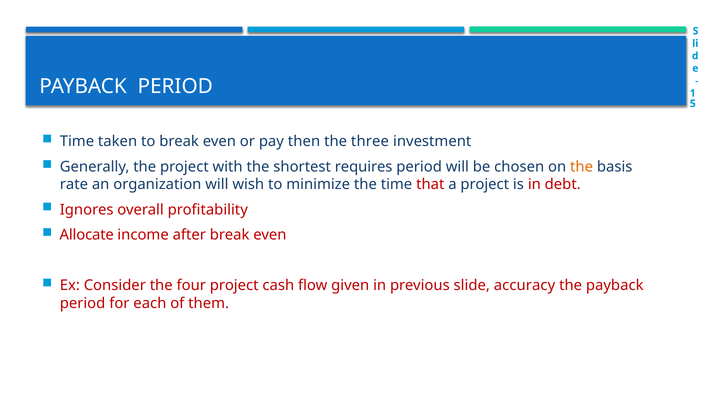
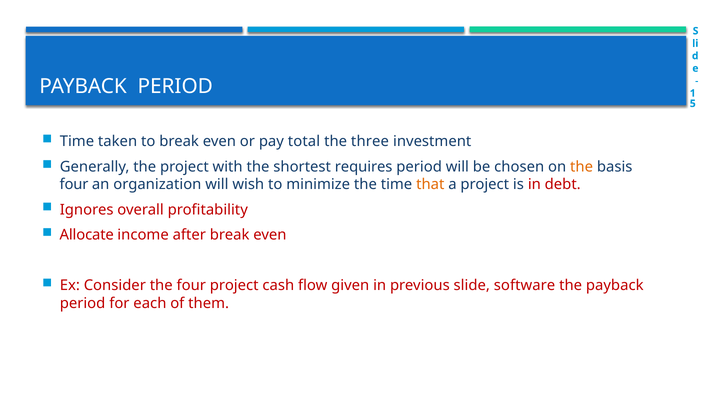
then: then -> total
rate at (74, 185): rate -> four
that colour: red -> orange
accuracy: accuracy -> software
